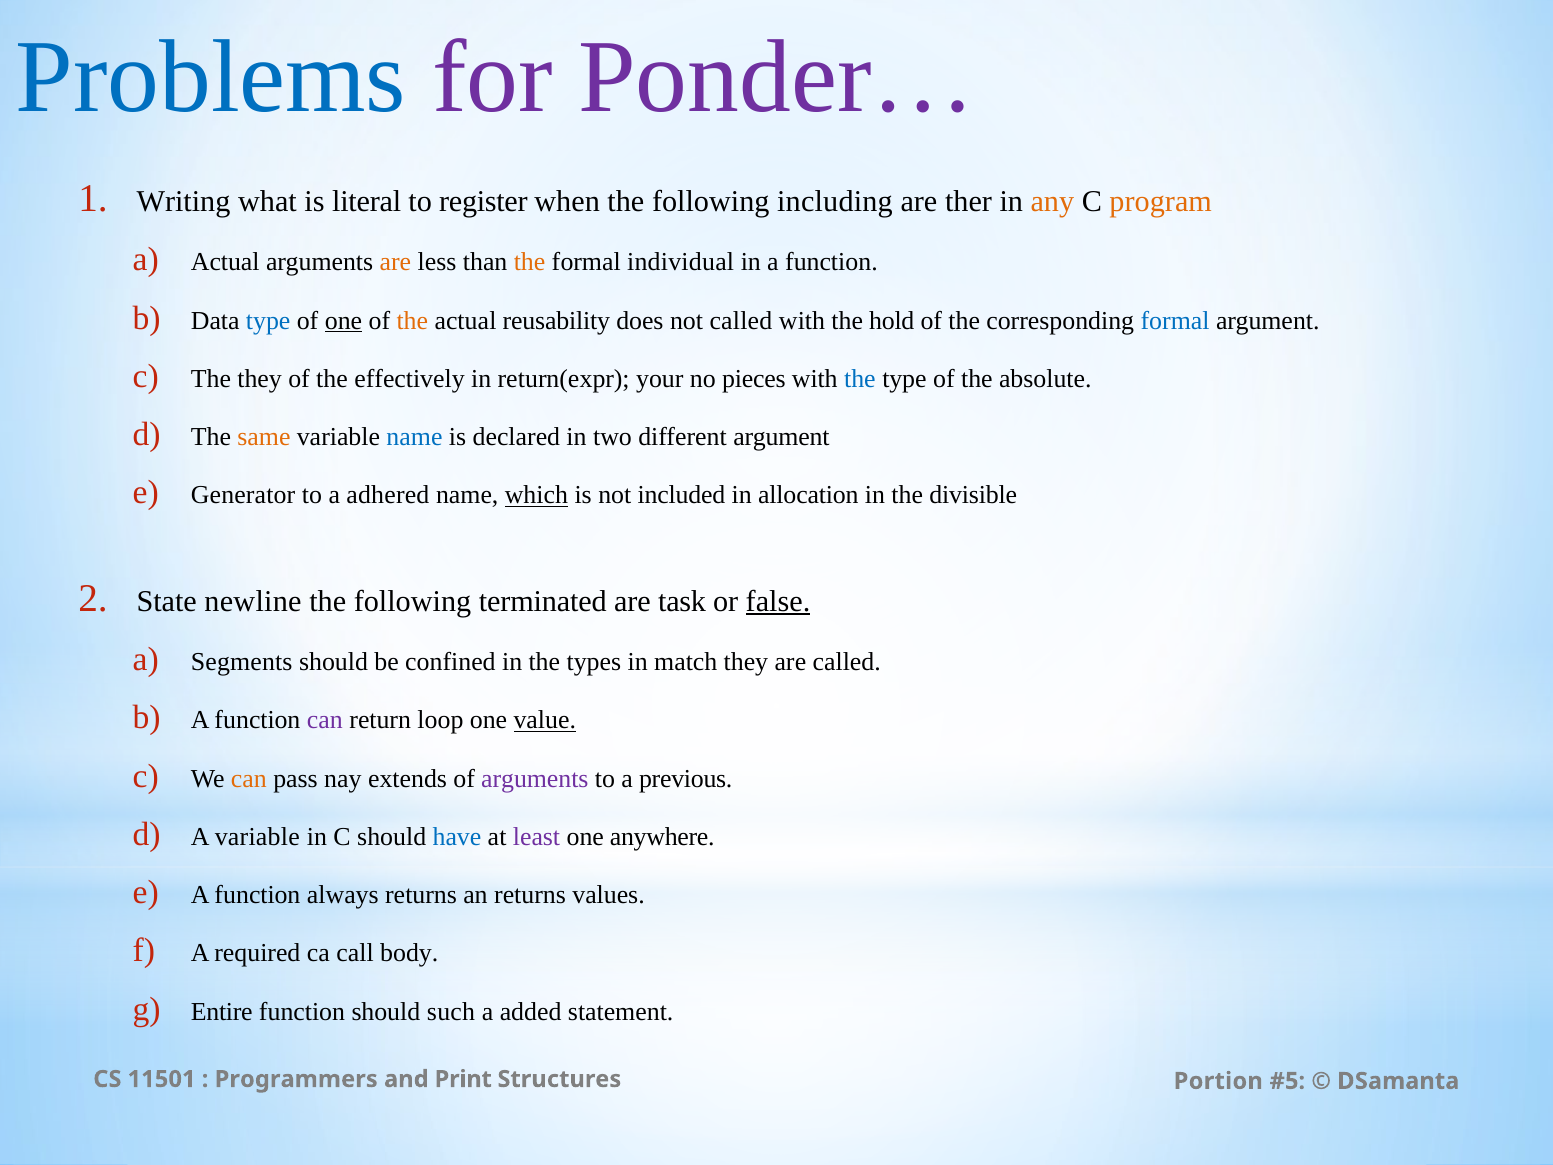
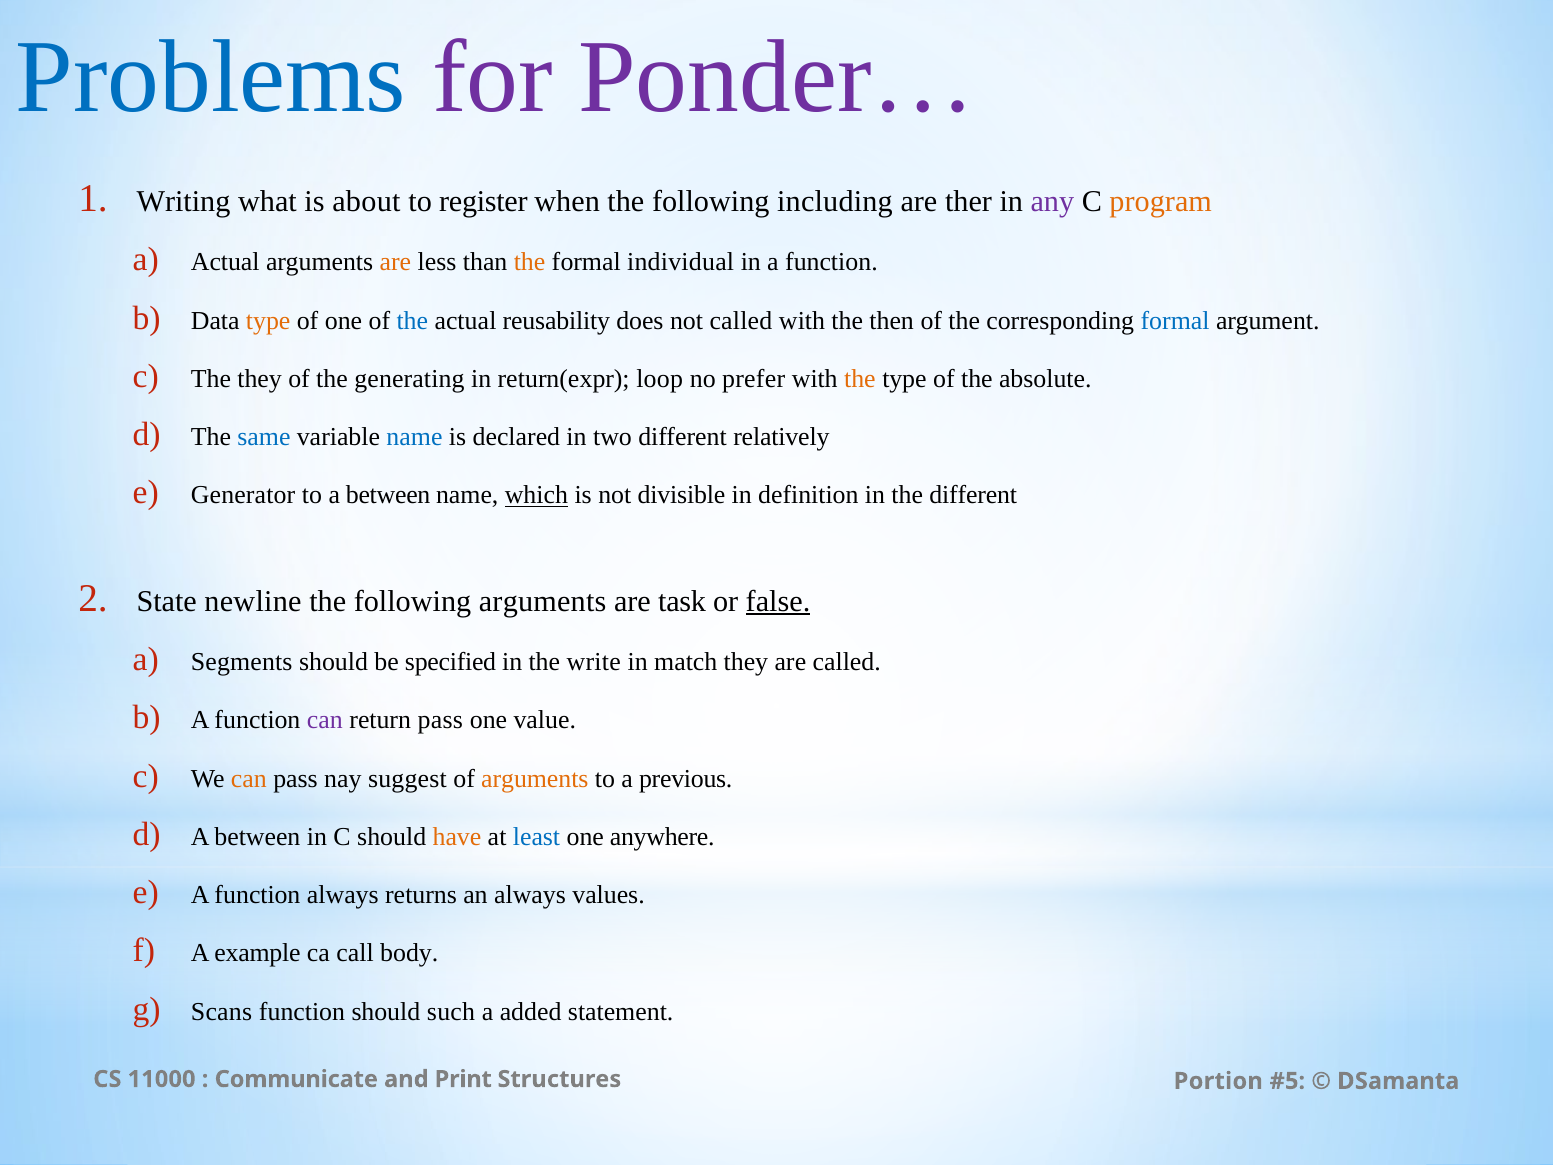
literal: literal -> about
any colour: orange -> purple
type at (268, 321) colour: blue -> orange
one at (344, 321) underline: present -> none
the at (412, 321) colour: orange -> blue
hold: hold -> then
effectively: effectively -> generating
your: your -> loop
pieces: pieces -> prefer
the at (860, 379) colour: blue -> orange
same colour: orange -> blue
different argument: argument -> relatively
to a adhered: adhered -> between
included: included -> divisible
allocation: allocation -> definition
the divisible: divisible -> different
following terminated: terminated -> arguments
confined: confined -> specified
types: types -> write
return loop: loop -> pass
value underline: present -> none
extends: extends -> suggest
arguments at (535, 778) colour: purple -> orange
variable at (257, 837): variable -> between
have colour: blue -> orange
least colour: purple -> blue
an returns: returns -> always
required: required -> example
Entire: Entire -> Scans
11501: 11501 -> 11000
Programmers: Programmers -> Communicate
